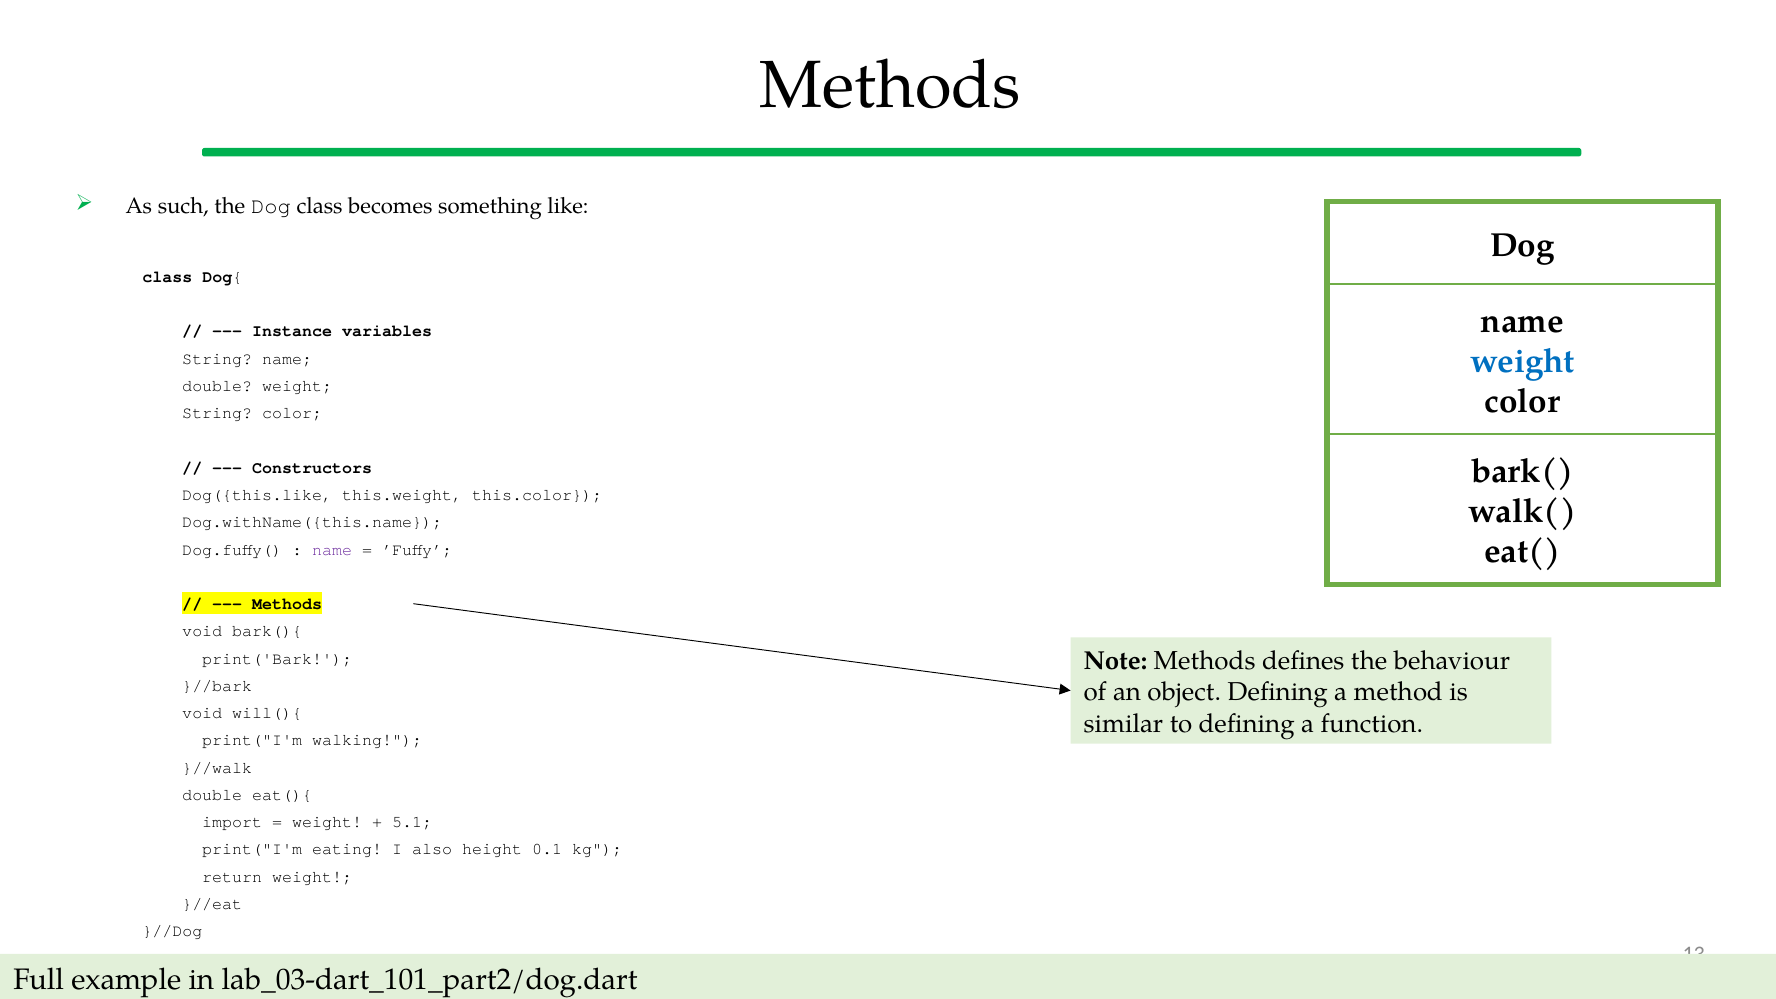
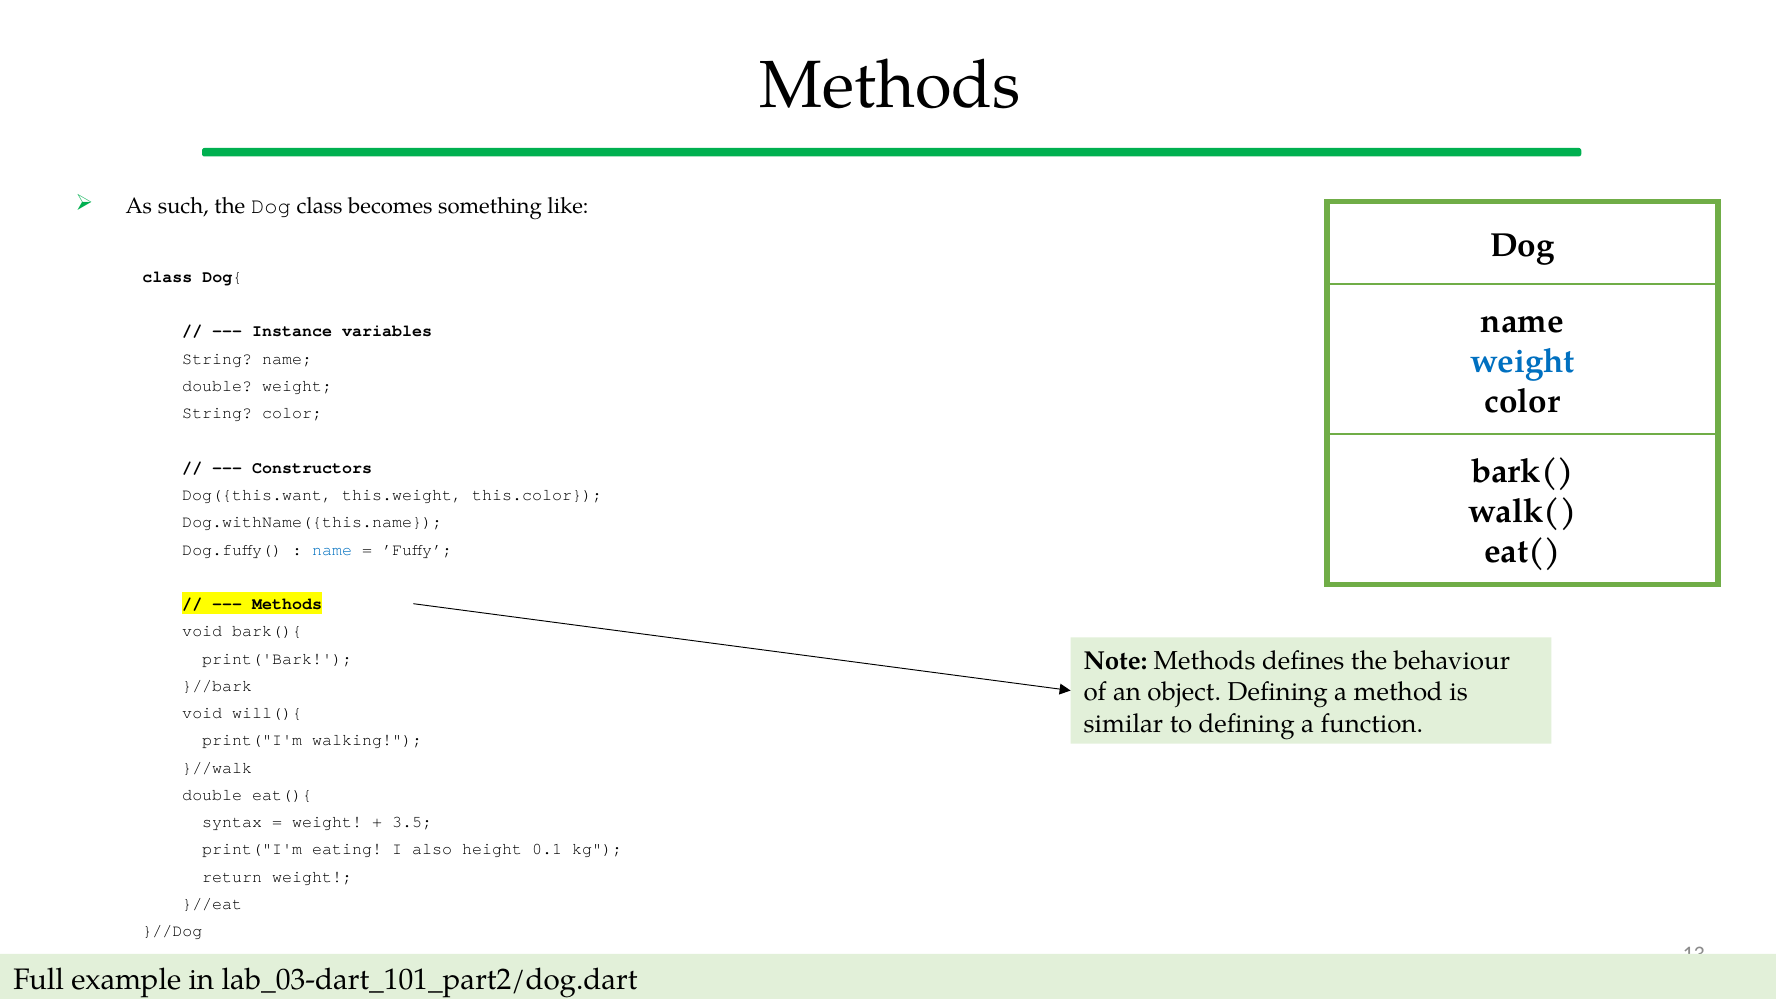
Dog({this.like: Dog({this.like -> Dog({this.want
name at (332, 550) colour: purple -> blue
import: import -> syntax
5.1: 5.1 -> 3.5
